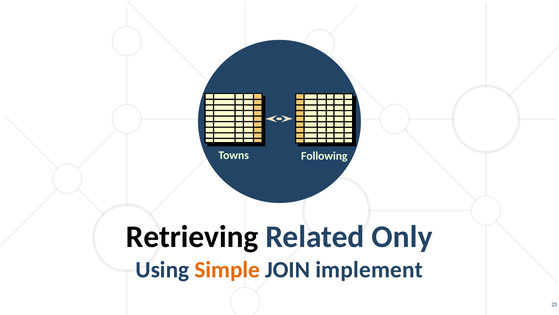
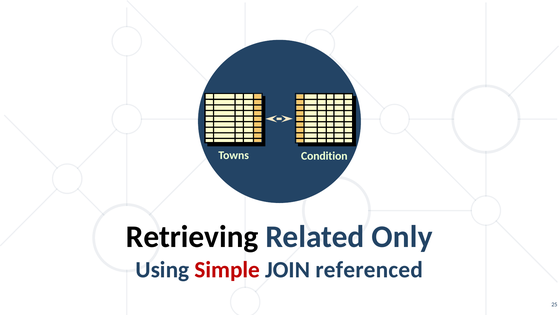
Following: Following -> Condition
Simple colour: orange -> red
implement: implement -> referenced
